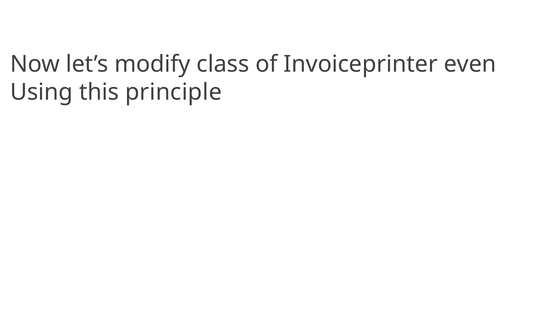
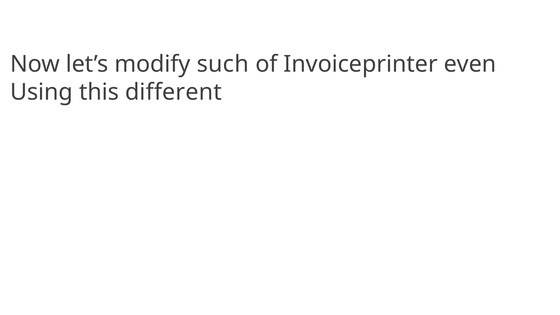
class: class -> such
principle: principle -> different
